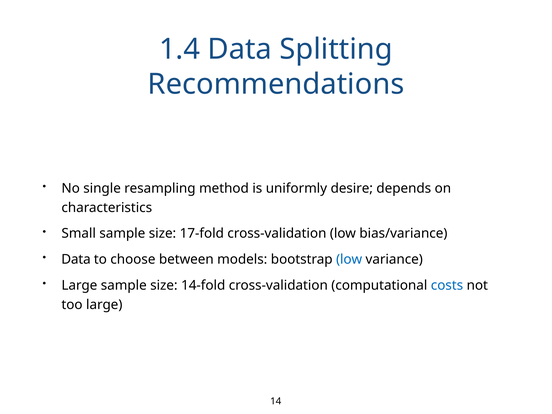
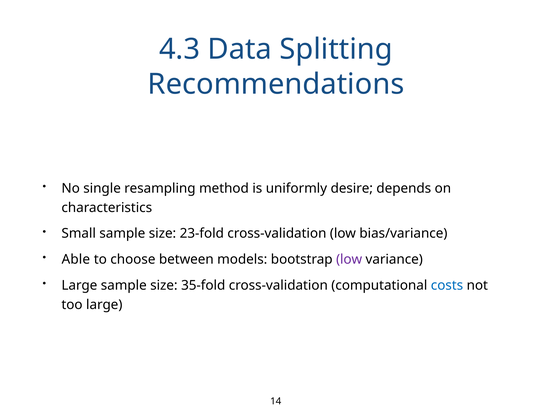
1.4: 1.4 -> 4.3
17-fold: 17-fold -> 23-fold
Data at (76, 259): Data -> Able
low at (349, 259) colour: blue -> purple
14-fold: 14-fold -> 35-fold
